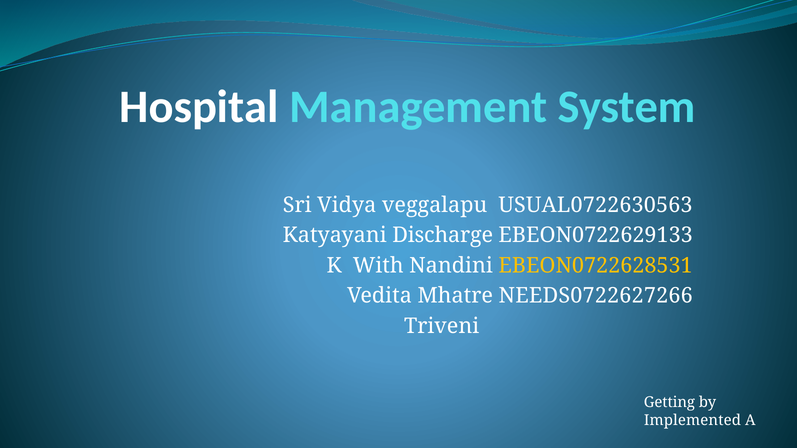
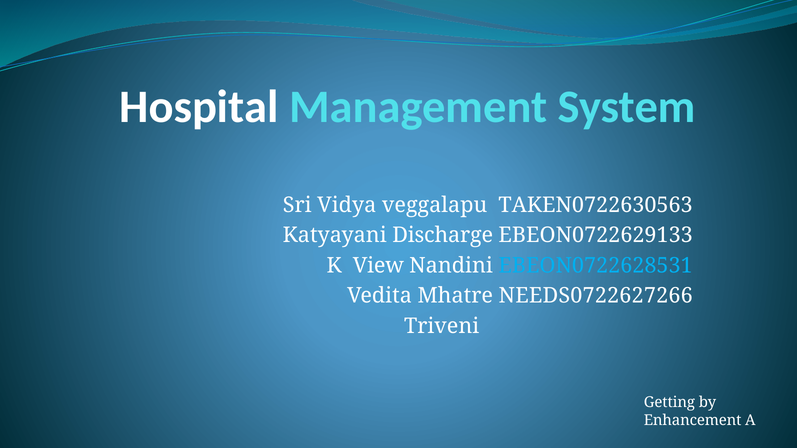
USUAL0722630563: USUAL0722630563 -> TAKEN0722630563
With: With -> View
EBEON0722628531 colour: yellow -> light blue
Implemented: Implemented -> Enhancement
